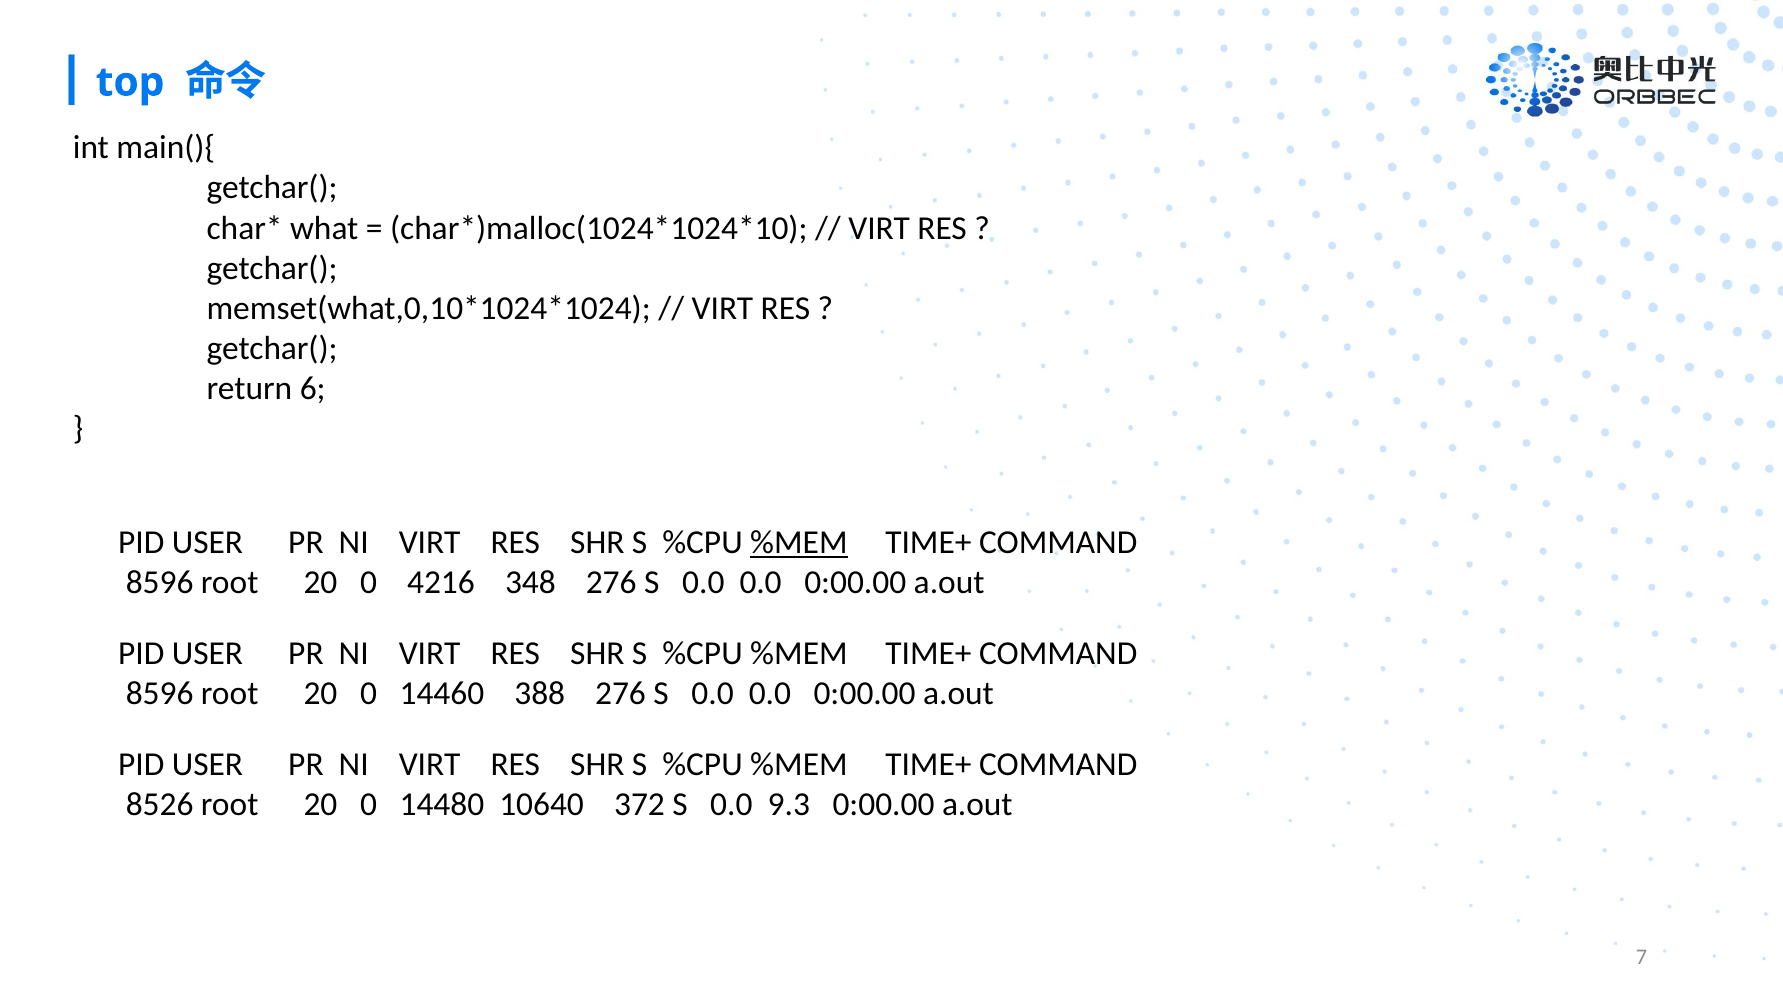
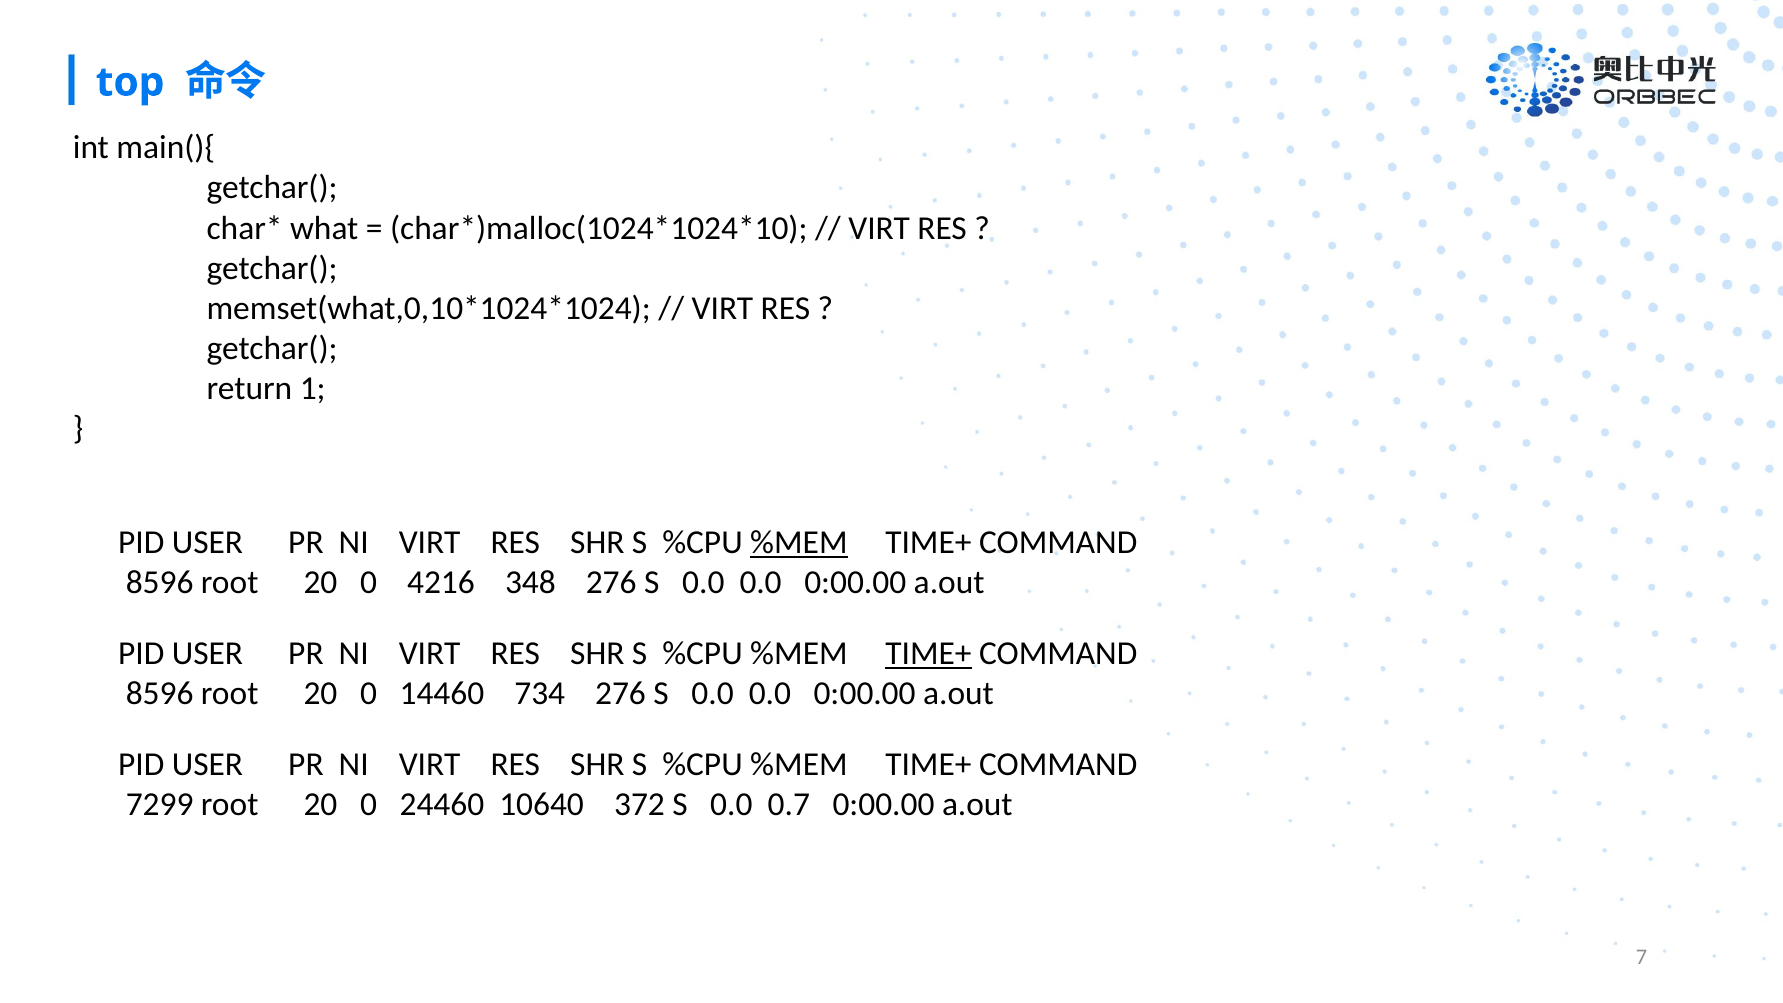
6: 6 -> 1
TIME+ at (928, 654) underline: none -> present
388: 388 -> 734
8526: 8526 -> 7299
14480: 14480 -> 24460
9.3: 9.3 -> 0.7
